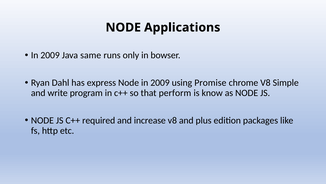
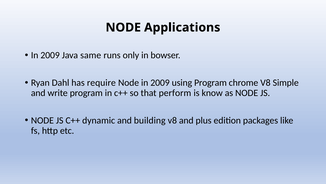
express: express -> require
using Promise: Promise -> Program
required: required -> dynamic
increase: increase -> building
